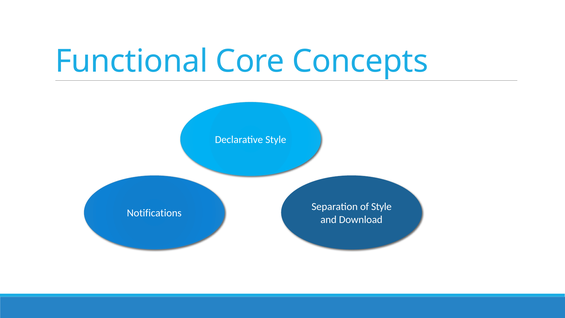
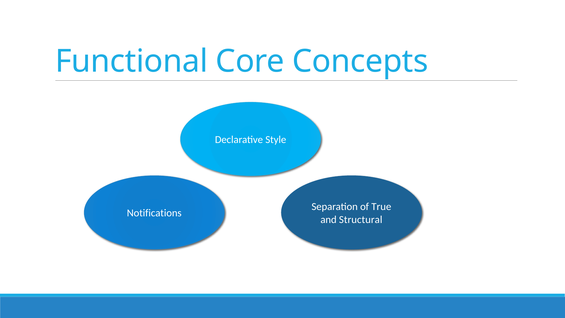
of Style: Style -> True
Download: Download -> Structural
